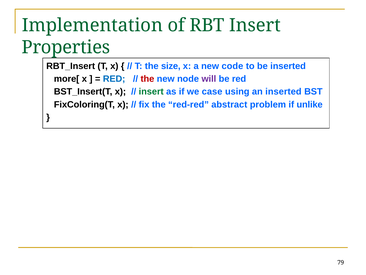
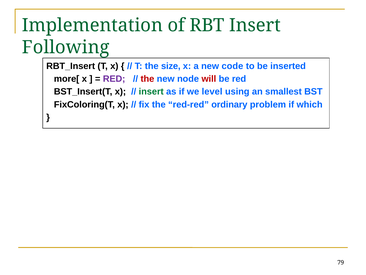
Properties: Properties -> Following
RED at (114, 79) colour: blue -> purple
will colour: purple -> red
case: case -> level
an inserted: inserted -> smallest
abstract: abstract -> ordinary
unlike: unlike -> which
